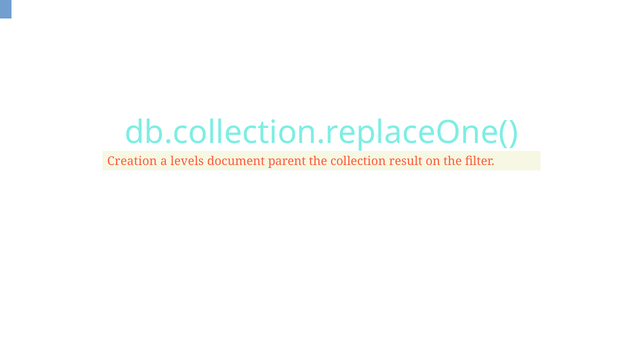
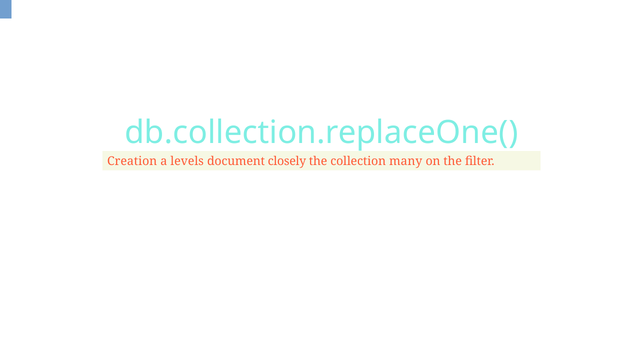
parent: parent -> closely
result: result -> many
